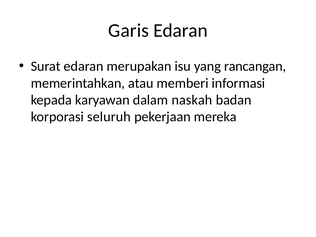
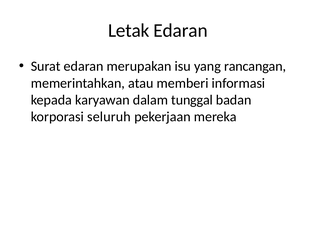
Garis: Garis -> Letak
naskah: naskah -> tunggal
